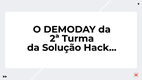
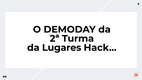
Solução: Solução -> Lugares
